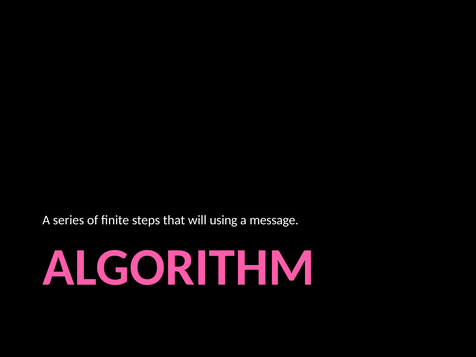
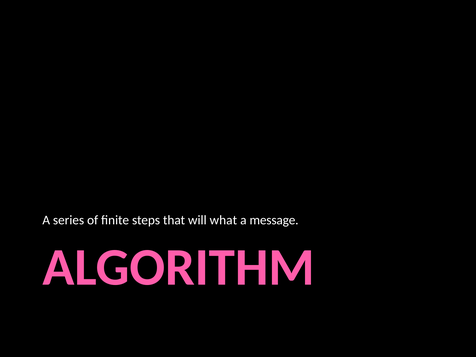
using: using -> what
